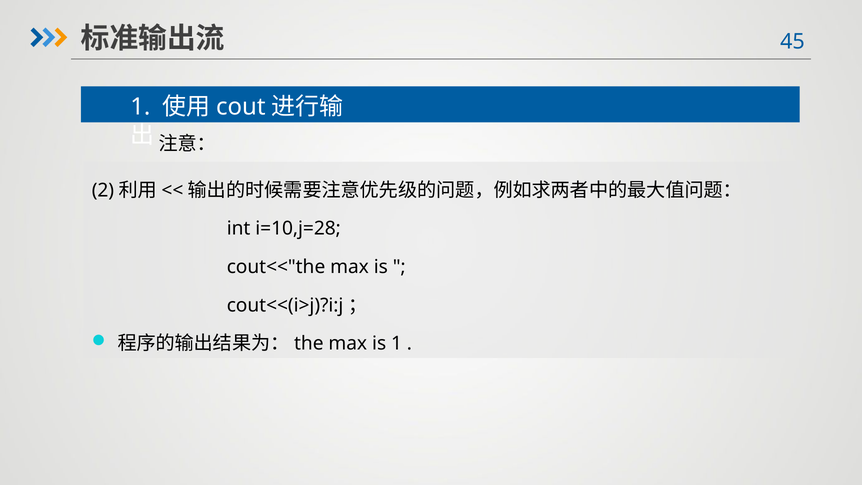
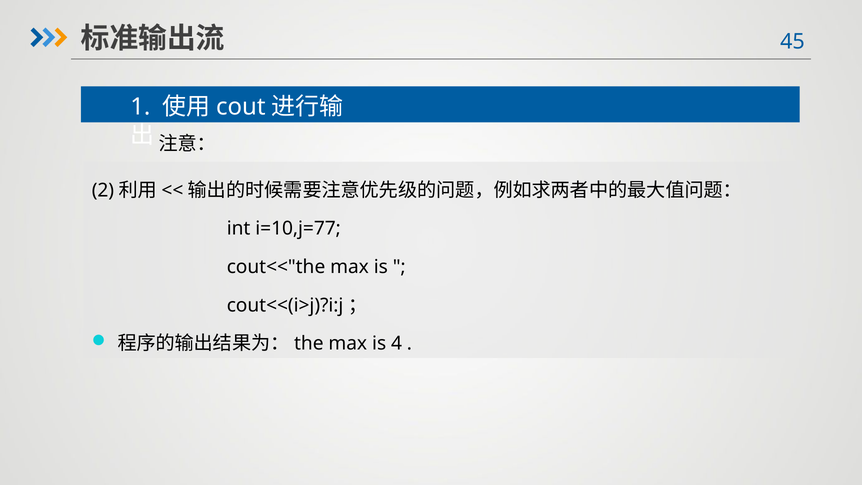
i=10,j=28: i=10,j=28 -> i=10,j=77
is 1: 1 -> 4
